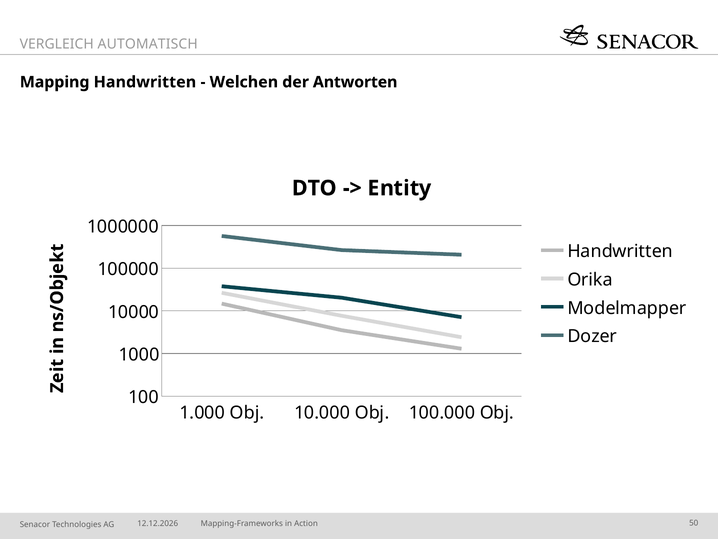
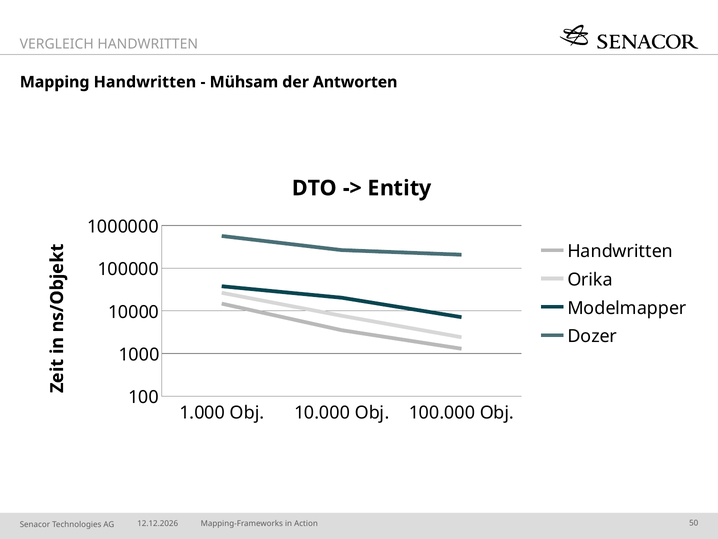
VERGLEICH AUTOMATISCH: AUTOMATISCH -> HANDWRITTEN
Welchen: Welchen -> Mühsam
